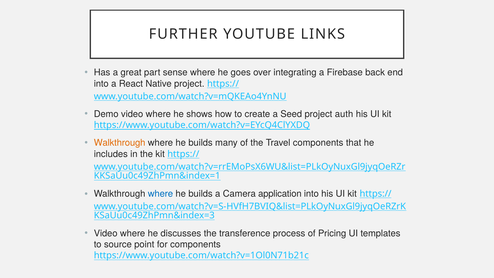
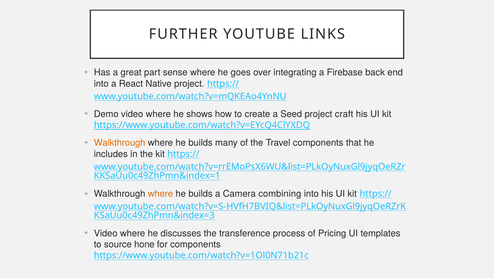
auth: auth -> craft
where at (160, 194) colour: blue -> orange
application: application -> combining
point: point -> hone
